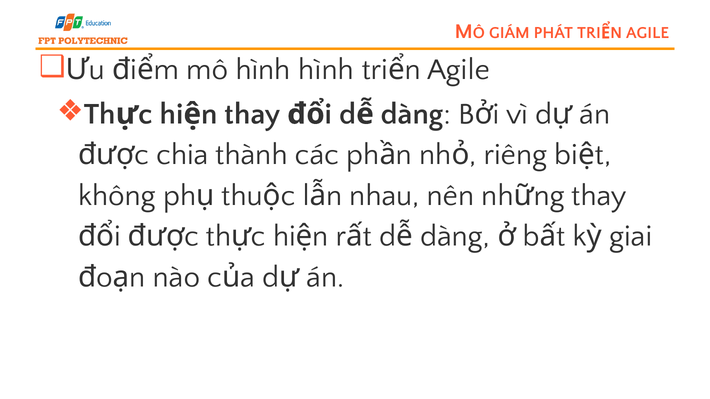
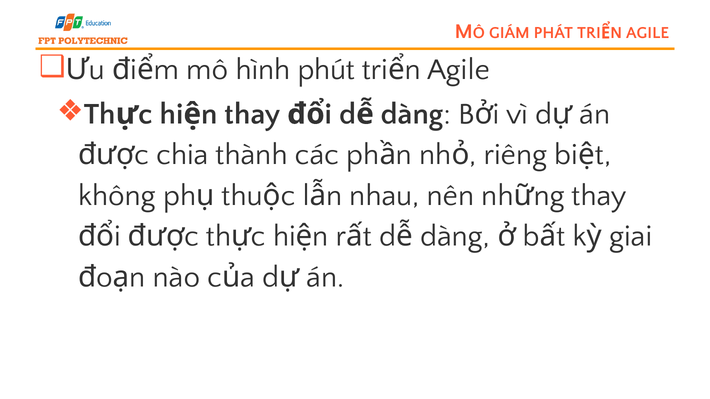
hình hình: hình -> phút
